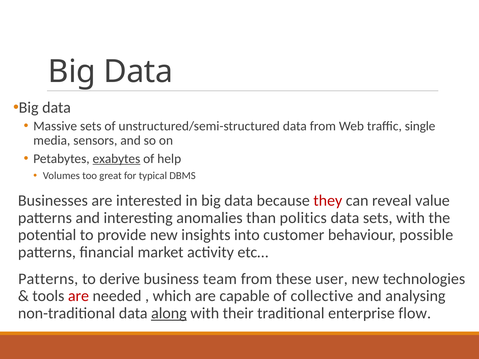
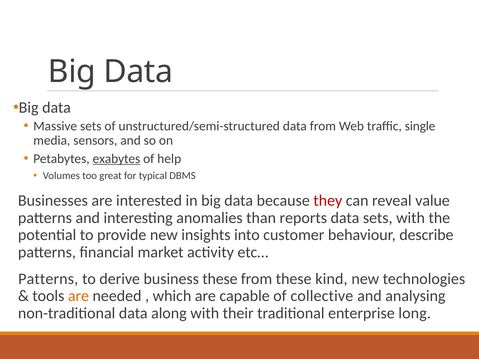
politics: politics -> reports
possible: possible -> describe
business team: team -> these
user: user -> kind
are at (78, 296) colour: red -> orange
along underline: present -> none
flow: flow -> long
